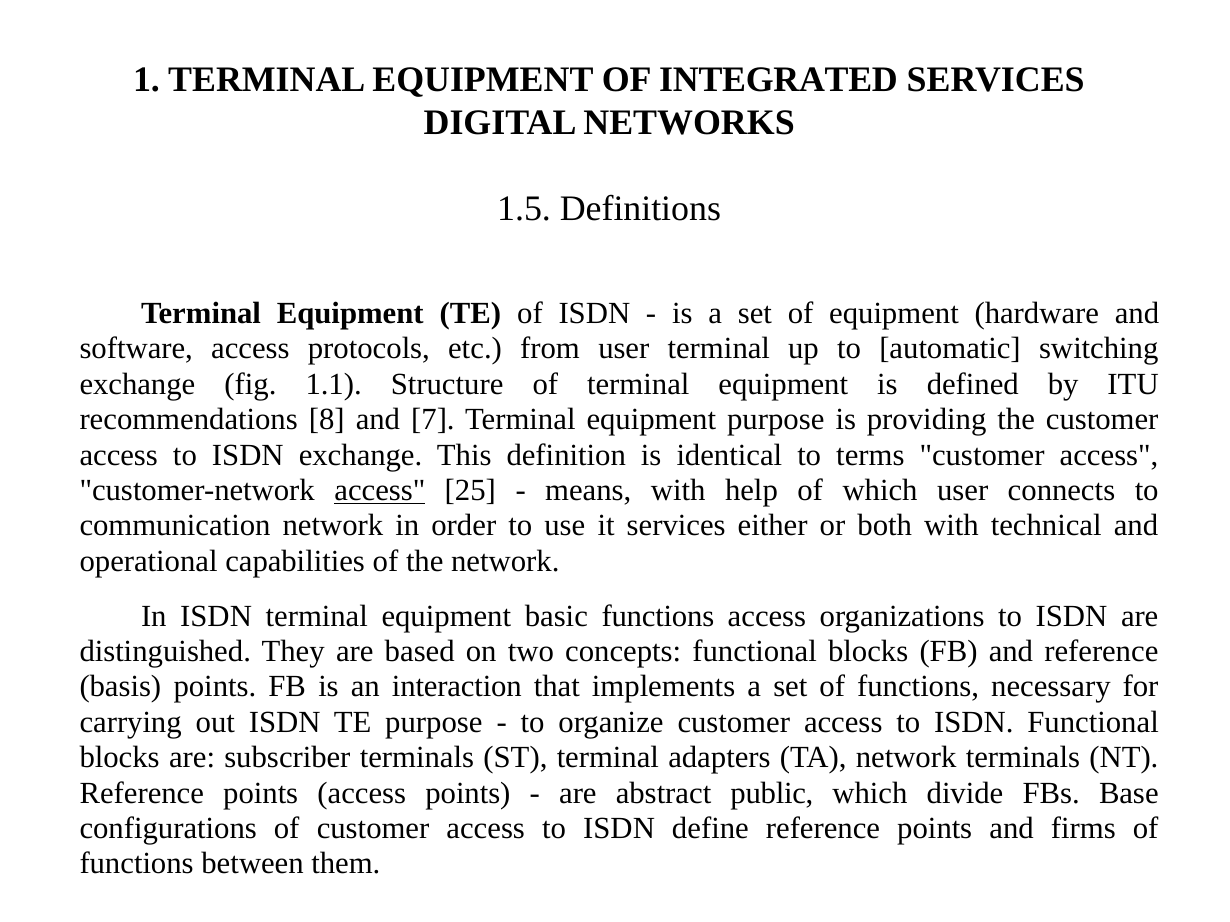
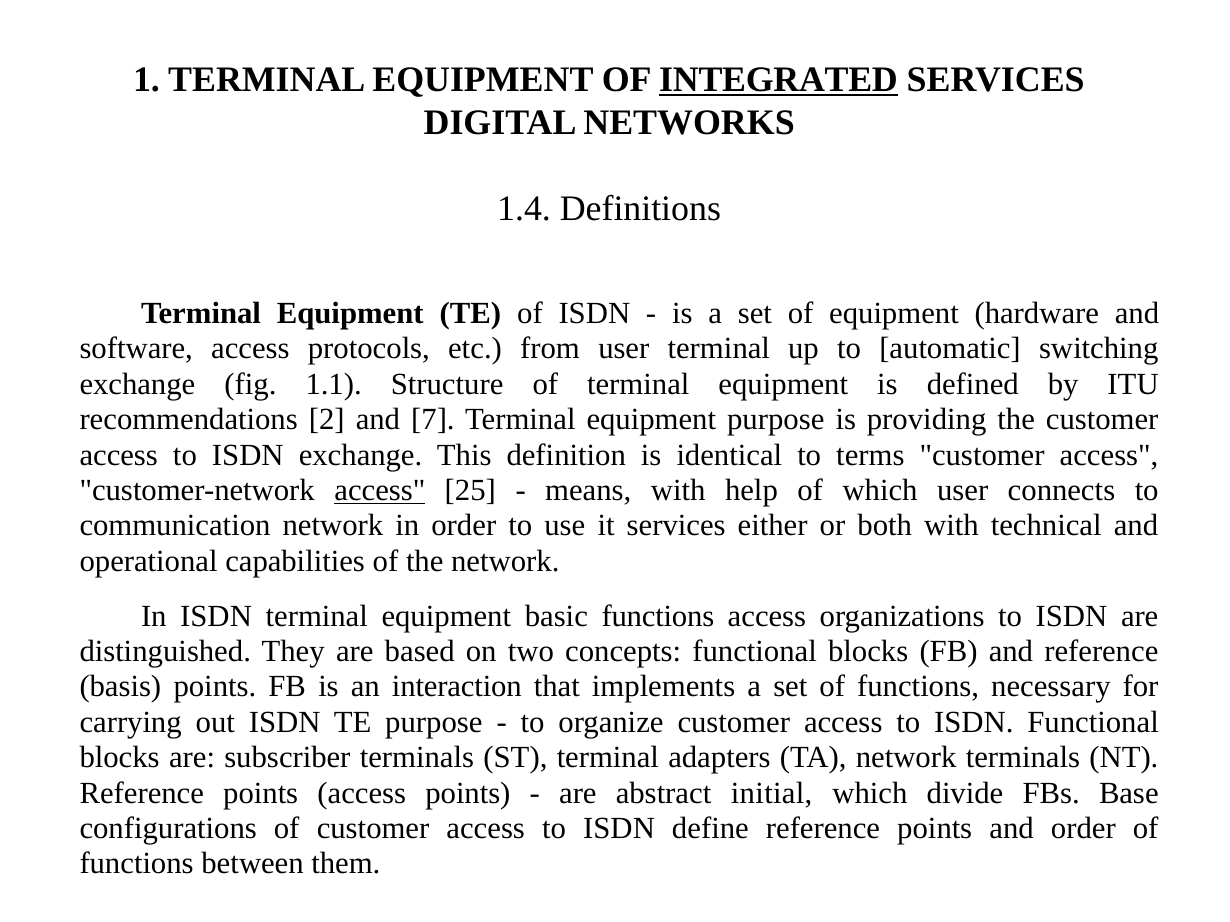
INTEGRATED underline: none -> present
1.5: 1.5 -> 1.4
8: 8 -> 2
public: public -> initial
and firms: firms -> order
